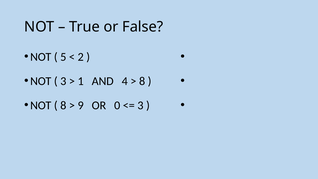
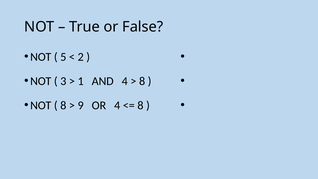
OR 0: 0 -> 4
3 at (140, 105): 3 -> 8
